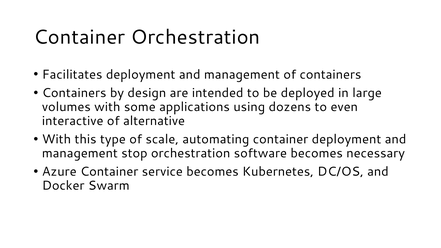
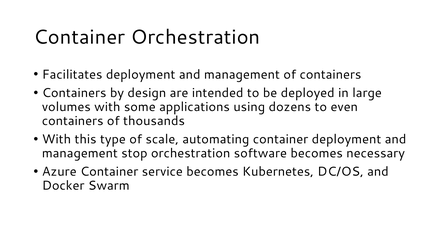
interactive at (73, 121): interactive -> containers
alternative: alternative -> thousands
